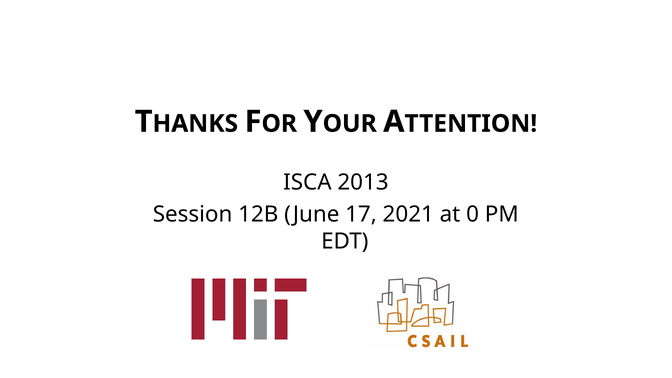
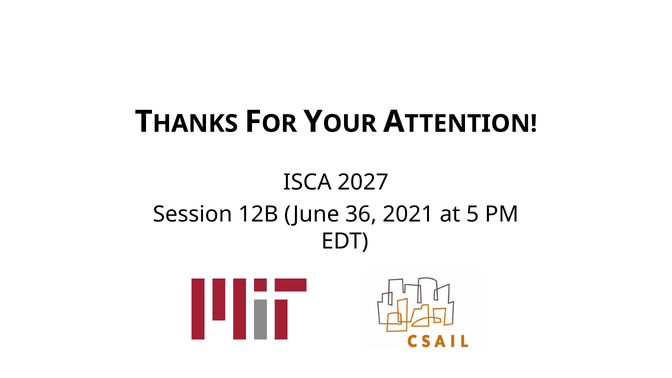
2013: 2013 -> 2027
17: 17 -> 36
0: 0 -> 5
